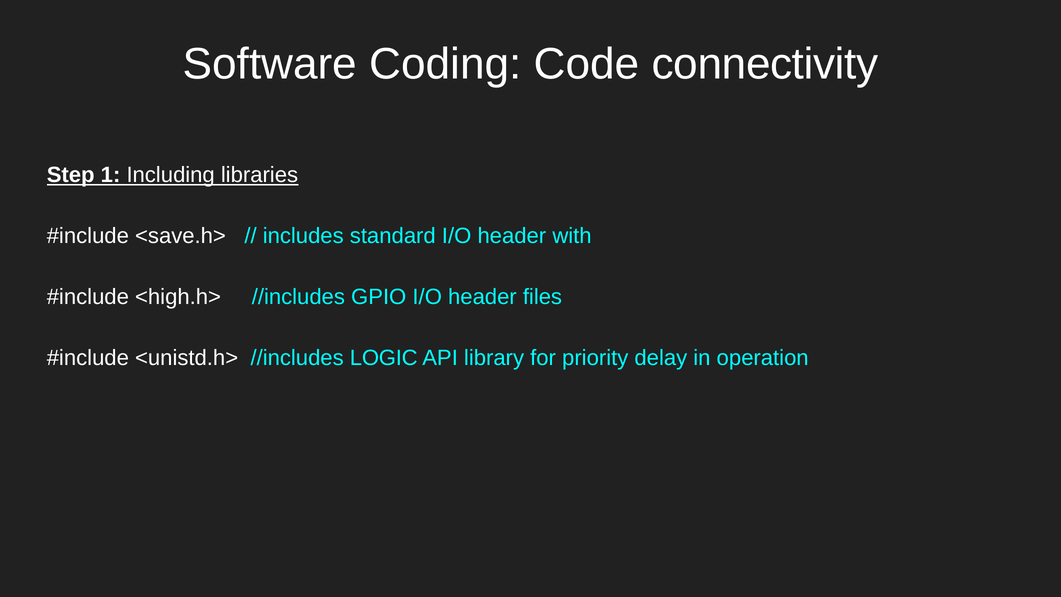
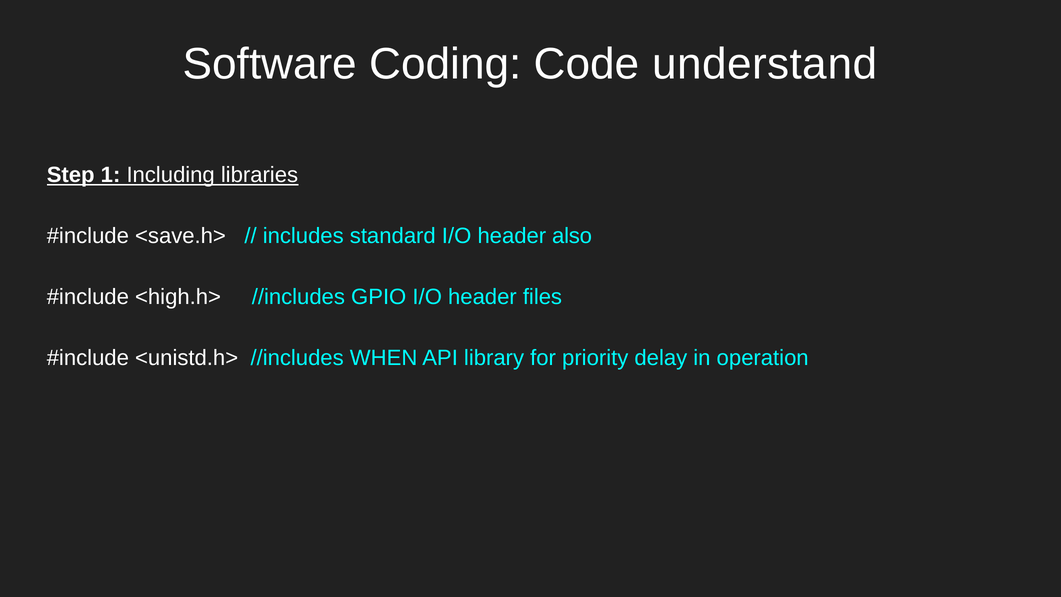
connectivity: connectivity -> understand
with: with -> also
LOGIC: LOGIC -> WHEN
